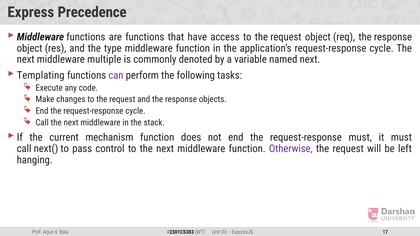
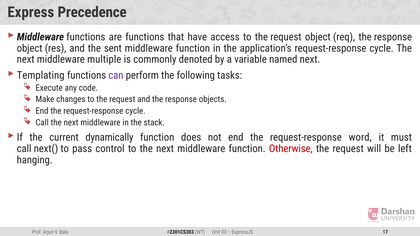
type: type -> sent
mechanism: mechanism -> dynamically
request-response must: must -> word
Otherwise colour: purple -> red
